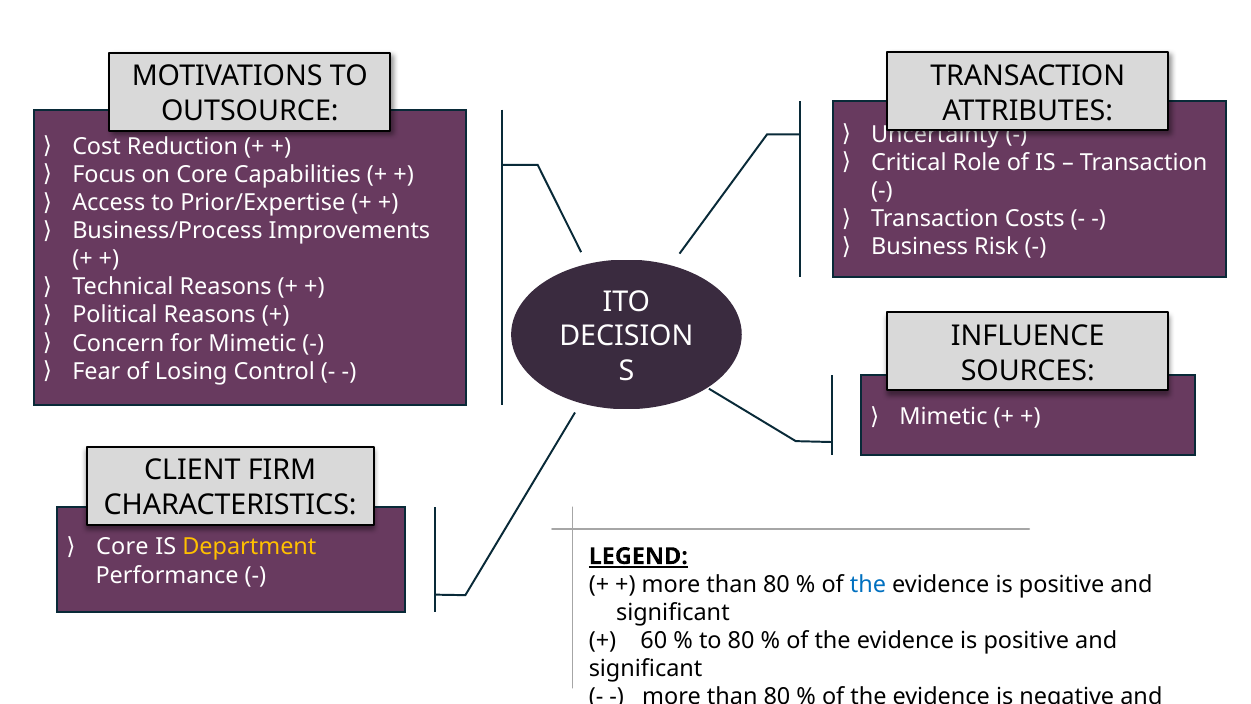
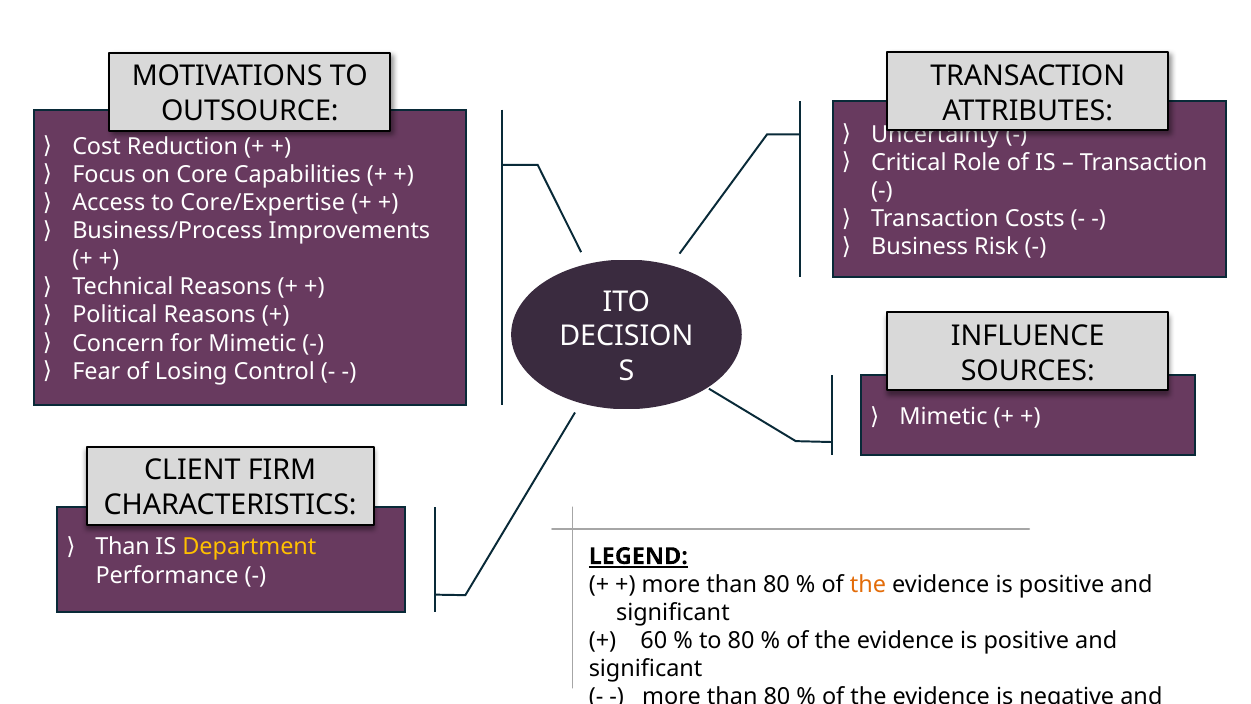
Prior/Expertise: Prior/Expertise -> Core/Expertise
Core at (122, 547): Core -> Than
the at (868, 584) colour: blue -> orange
